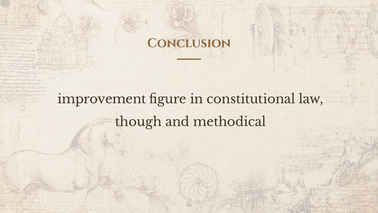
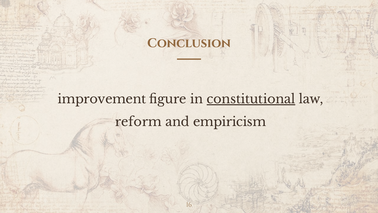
constitutional underline: none -> present
though: though -> reform
methodical: methodical -> empiricism
